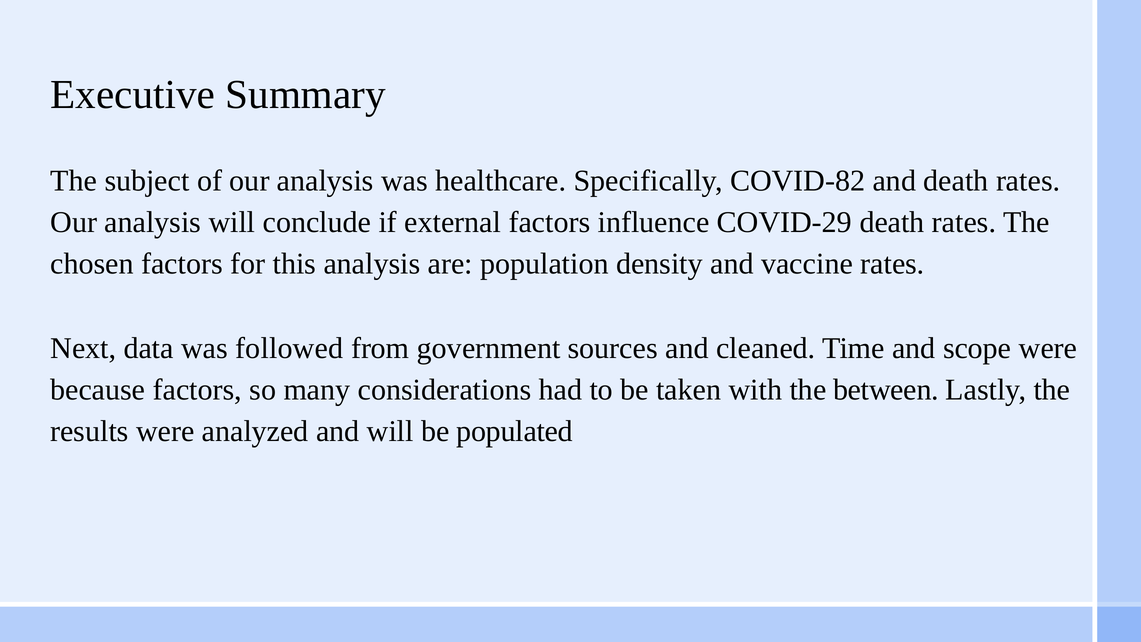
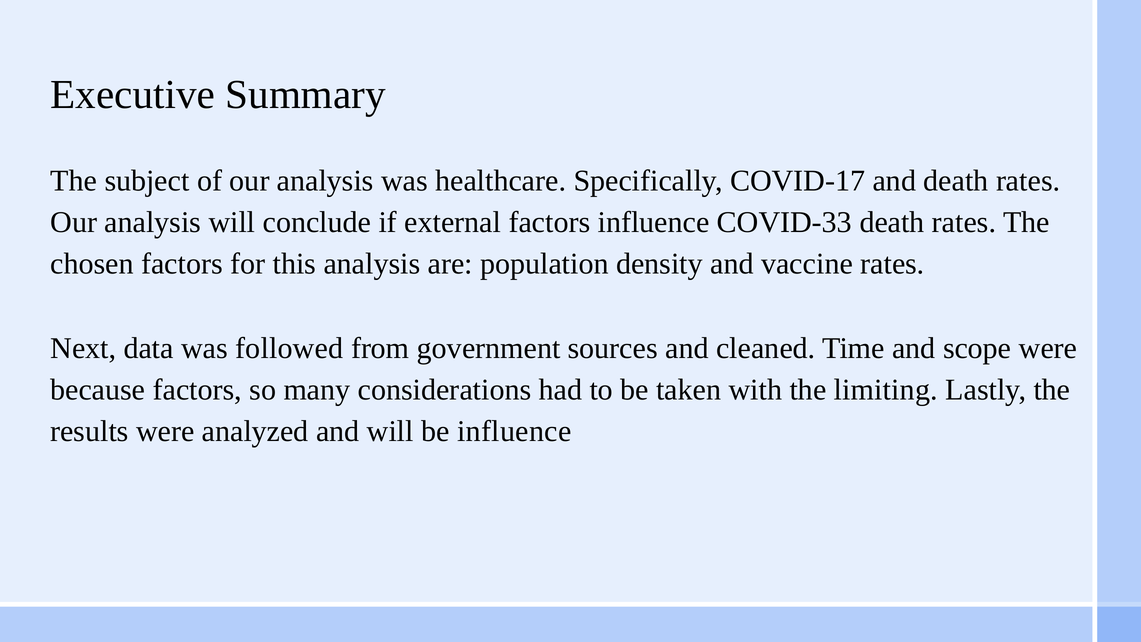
COVID-82: COVID-82 -> COVID-17
COVID-29: COVID-29 -> COVID-33
between: between -> limiting
be populated: populated -> influence
